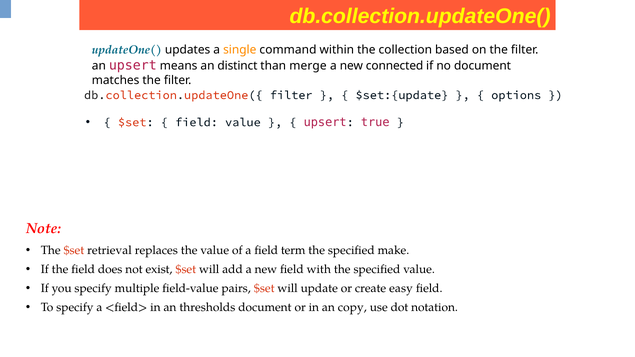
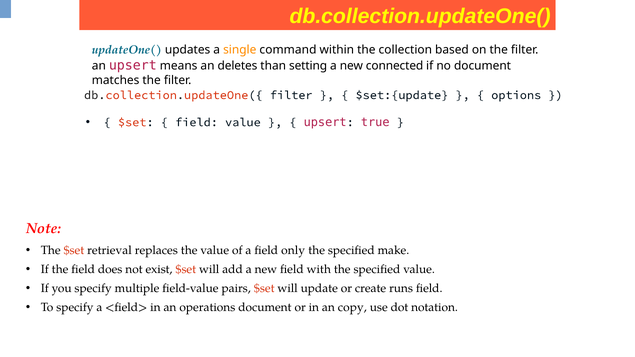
distinct: distinct -> deletes
merge: merge -> setting
term: term -> only
easy: easy -> runs
thresholds: thresholds -> operations
